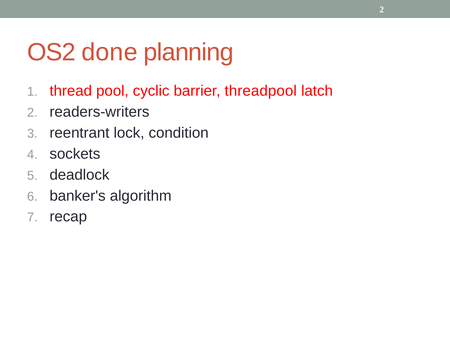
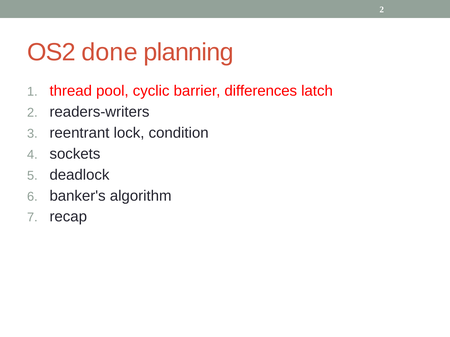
threadpool: threadpool -> differences
